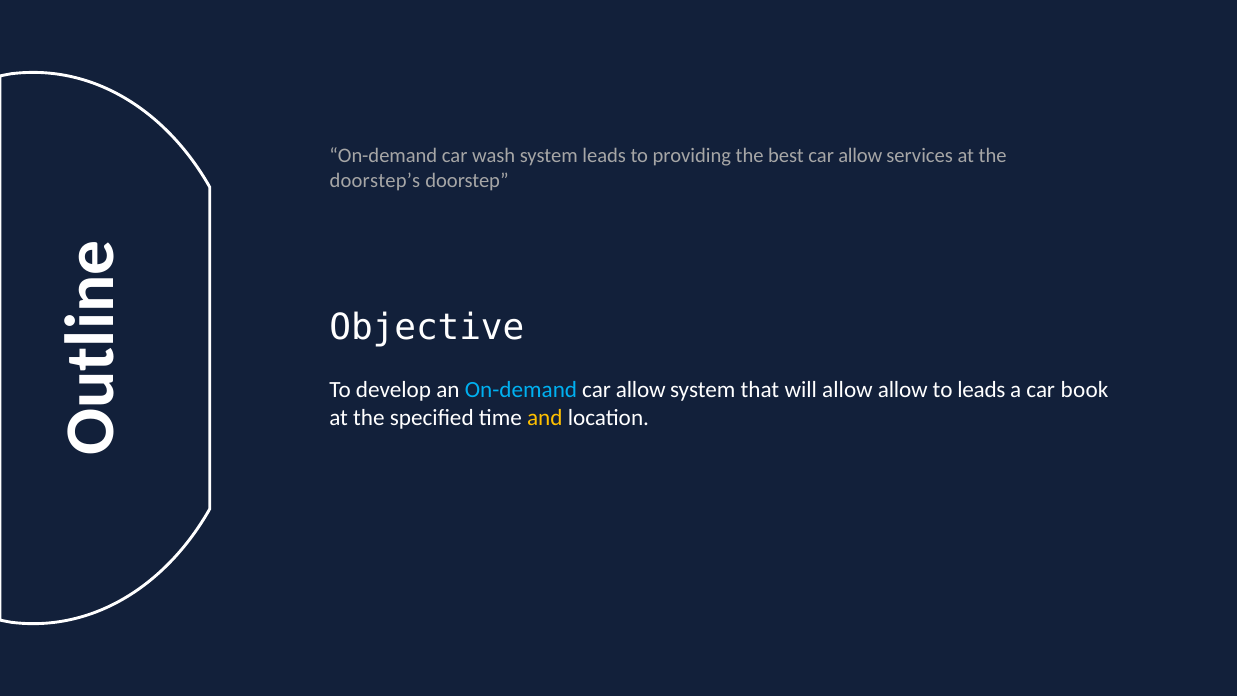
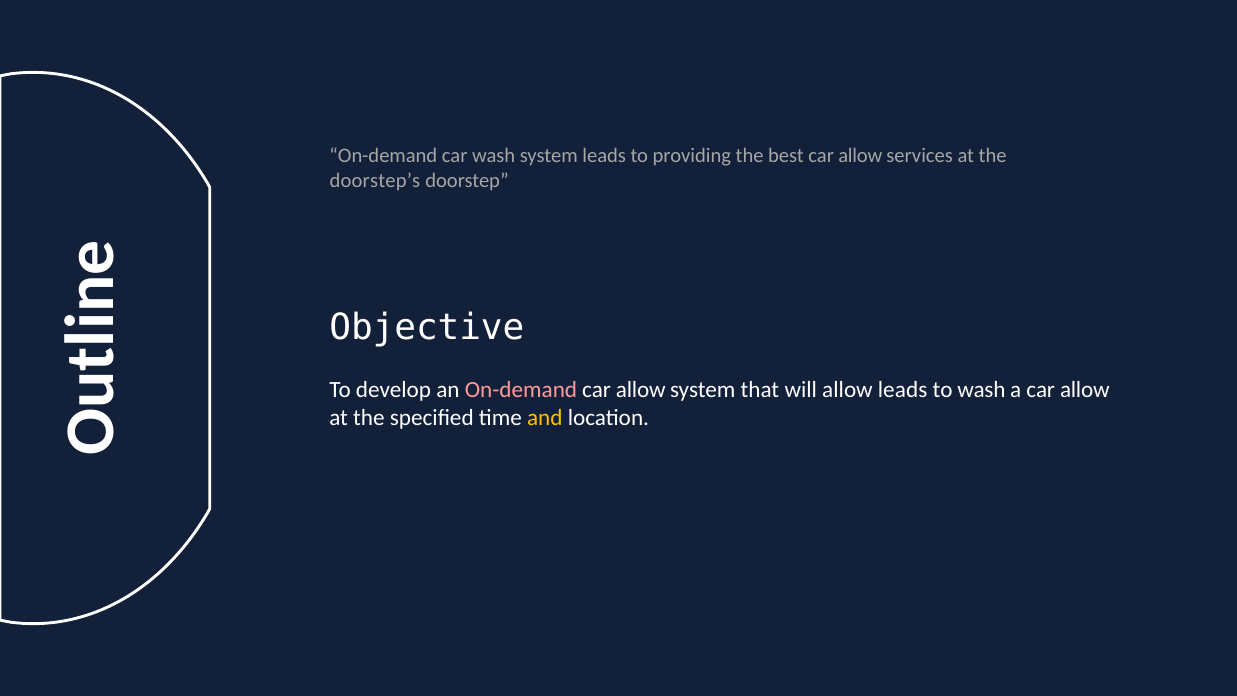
On-demand at (521, 390) colour: light blue -> pink
allow allow: allow -> leads
to leads: leads -> wash
a car book: book -> allow
